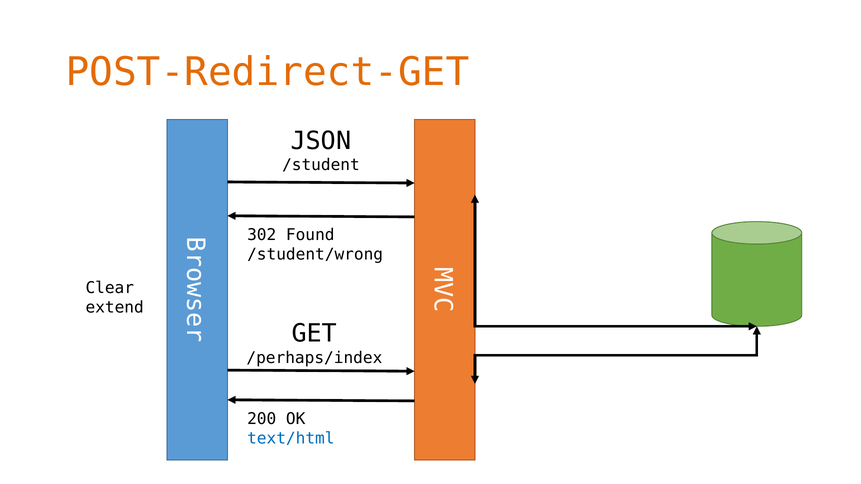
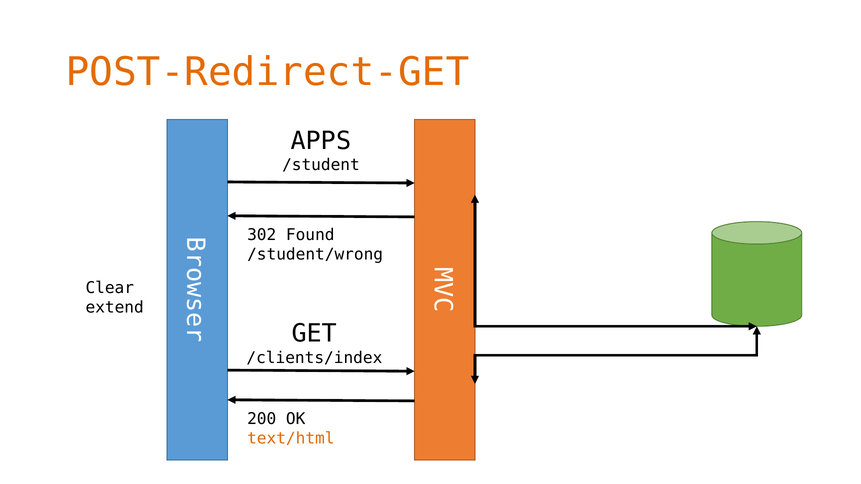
JSON: JSON -> APPS
/perhaps/index: /perhaps/index -> /clients/index
text/html colour: blue -> orange
